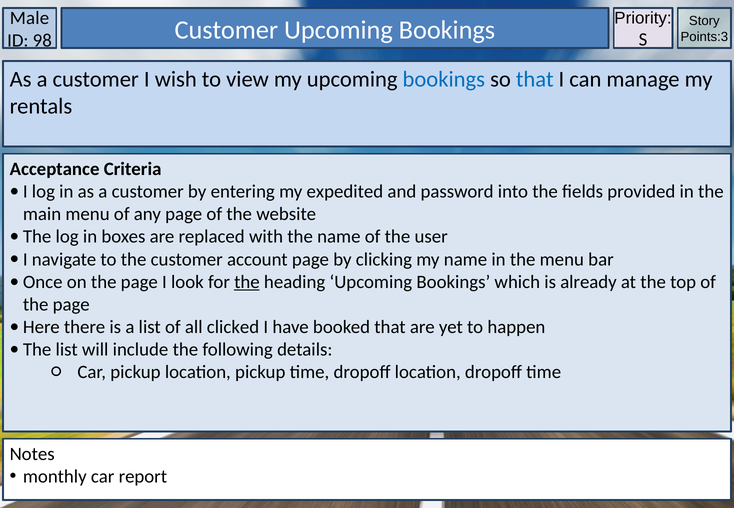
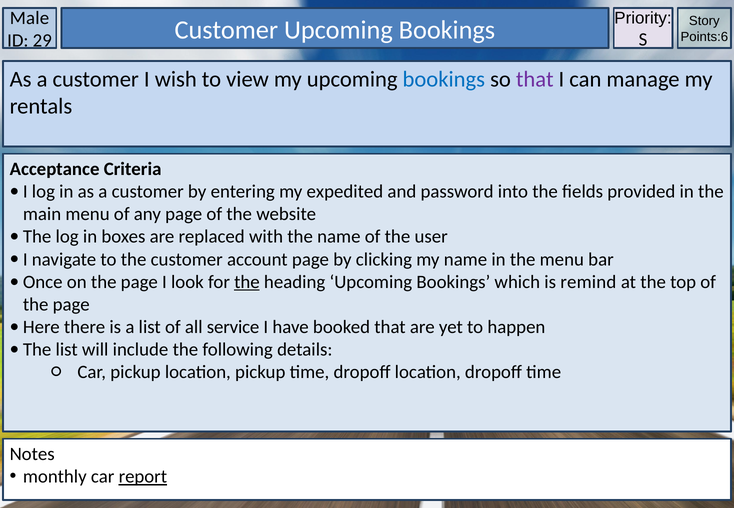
Points:3: Points:3 -> Points:6
98: 98 -> 29
that at (535, 79) colour: blue -> purple
already: already -> remind
clicked: clicked -> service
report underline: none -> present
